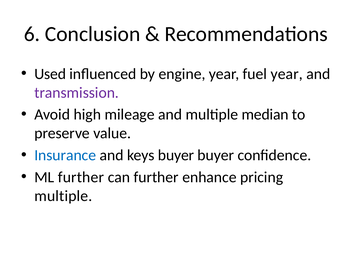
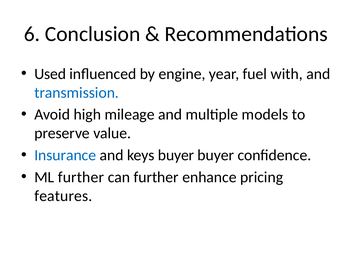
fuel year: year -> with
transmission colour: purple -> blue
median: median -> models
multiple at (63, 196): multiple -> features
